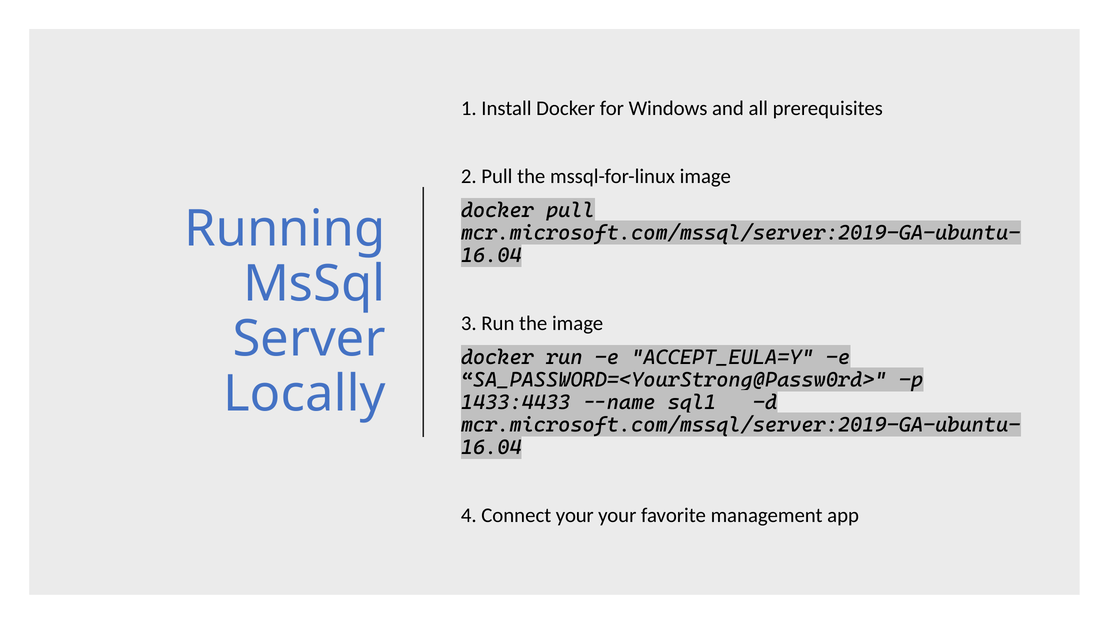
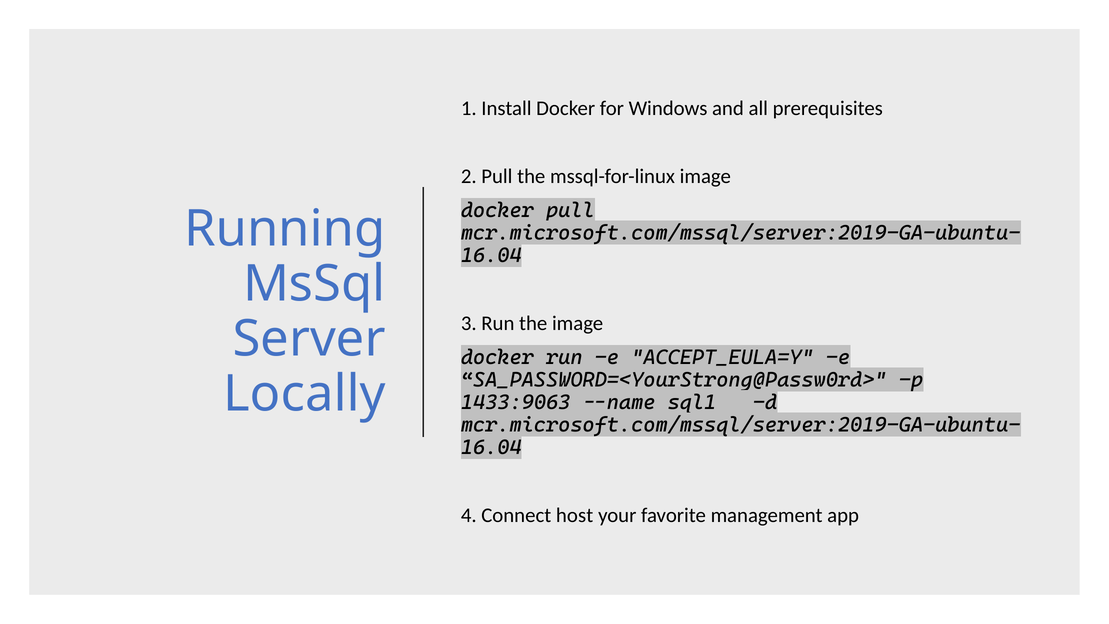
1433:4433: 1433:4433 -> 1433:9063
Connect your: your -> host
